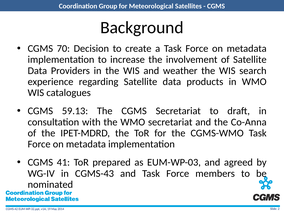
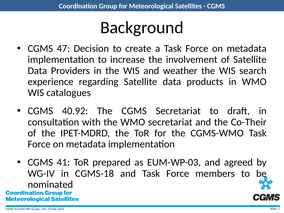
70: 70 -> 47
59.13: 59.13 -> 40.92
Co-Anna: Co-Anna -> Co-Their
CGMS-43: CGMS-43 -> CGMS-18
